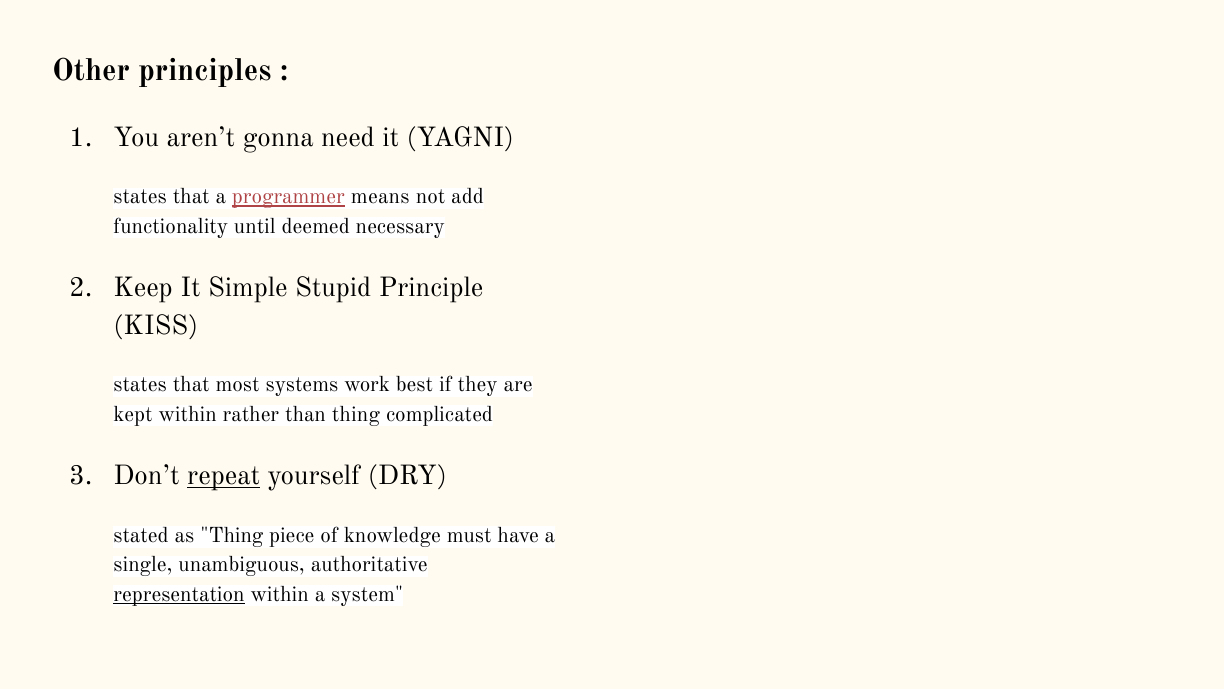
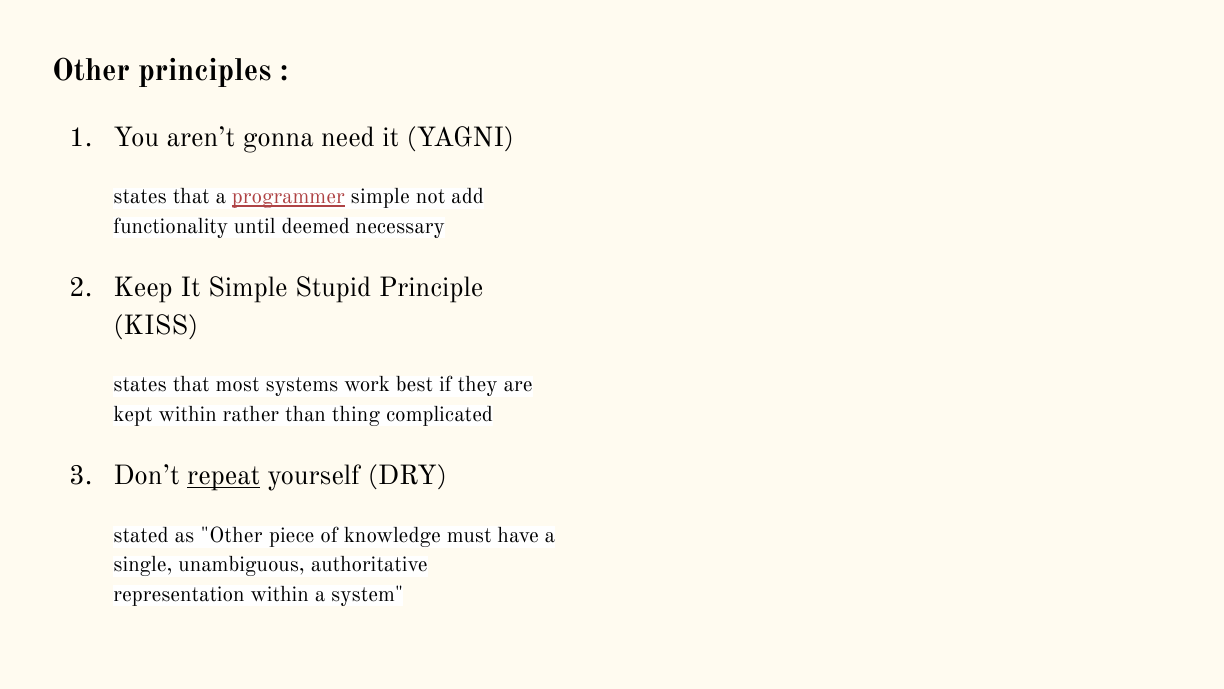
programmer means: means -> simple
as Thing: Thing -> Other
representation underline: present -> none
